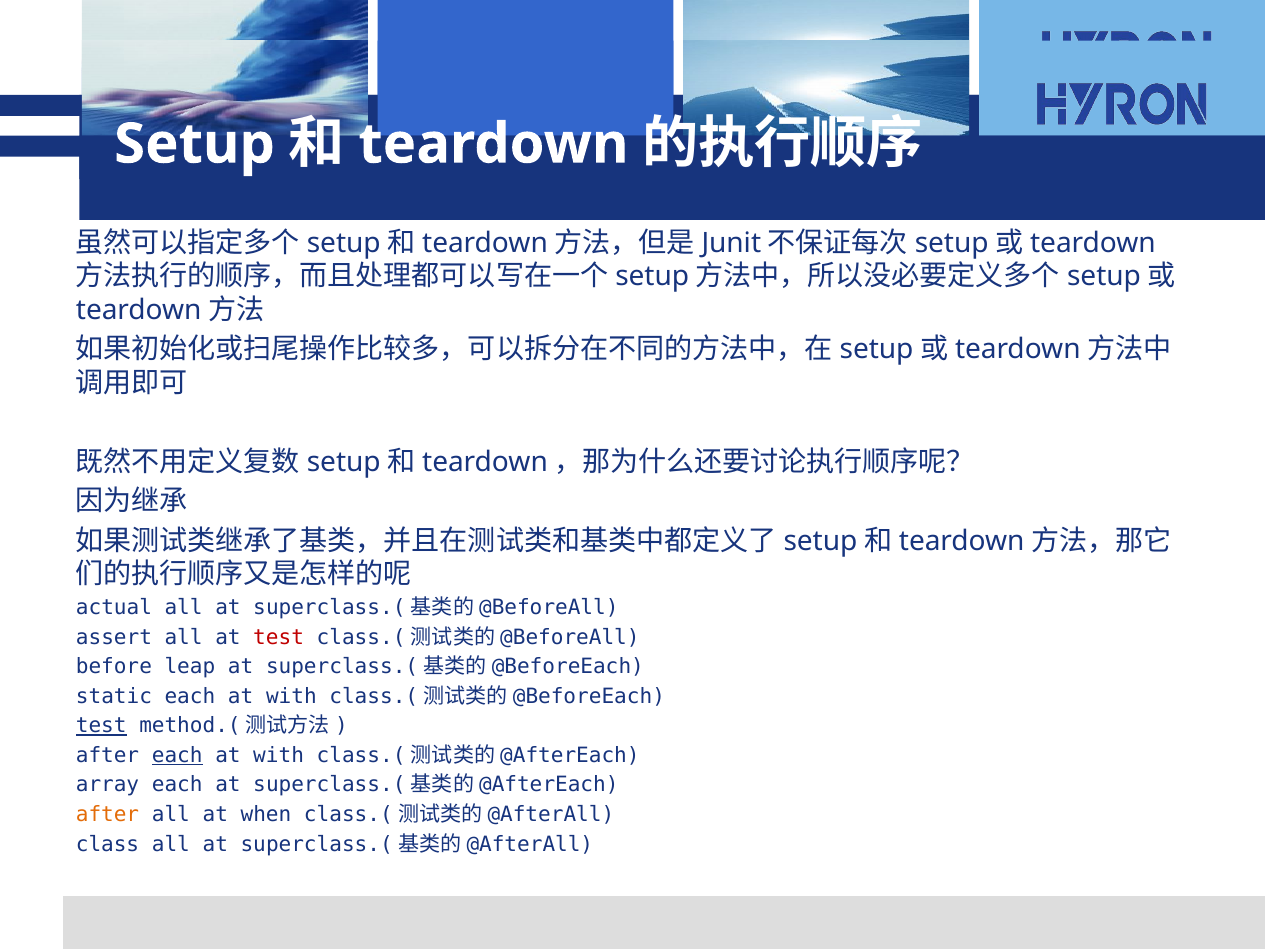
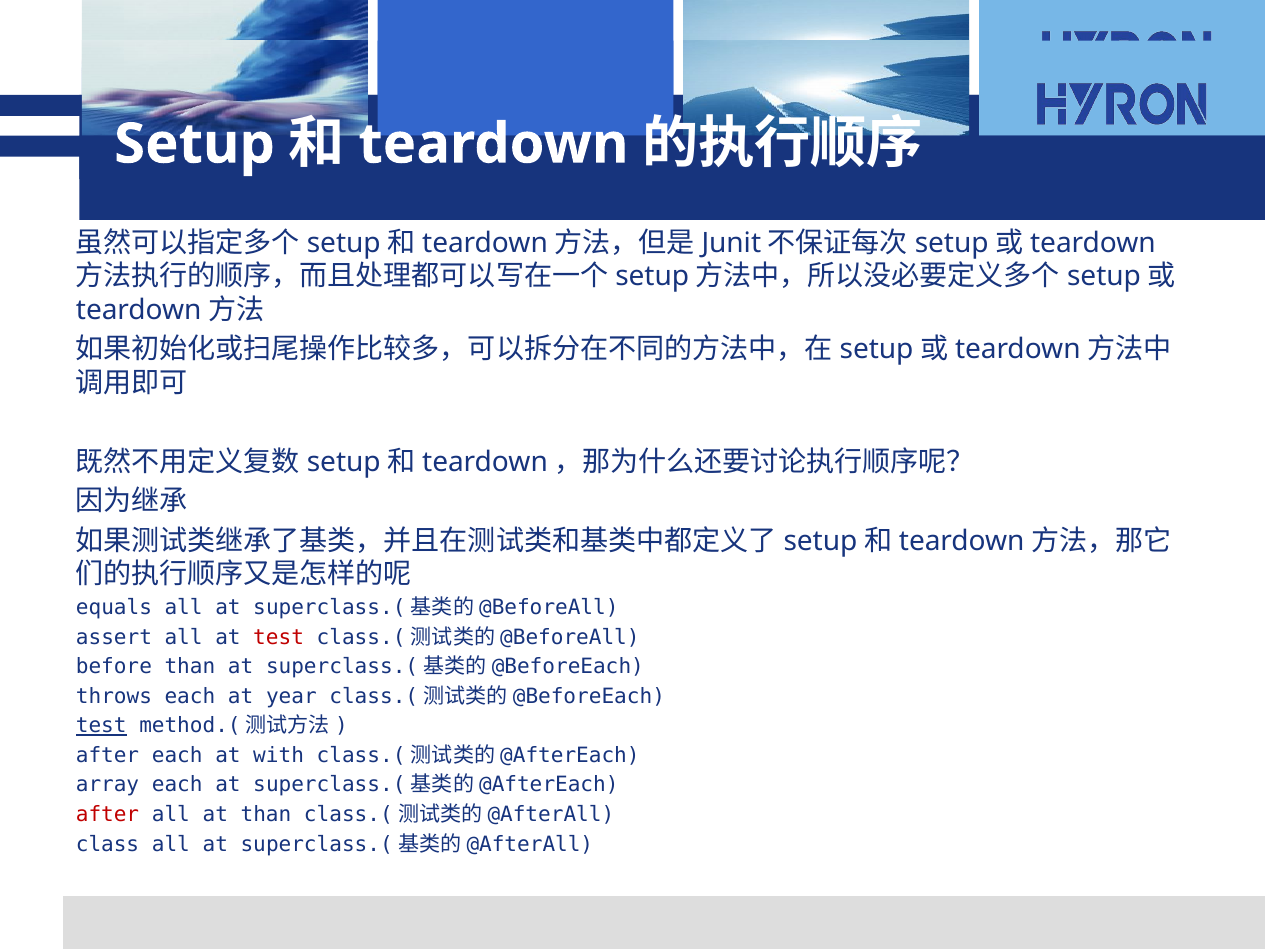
actual: actual -> equals
before leap: leap -> than
static: static -> throws
with at (291, 696): with -> year
each at (177, 755) underline: present -> none
after at (108, 814) colour: orange -> red
at when: when -> than
